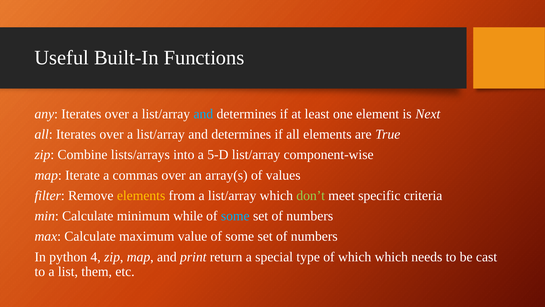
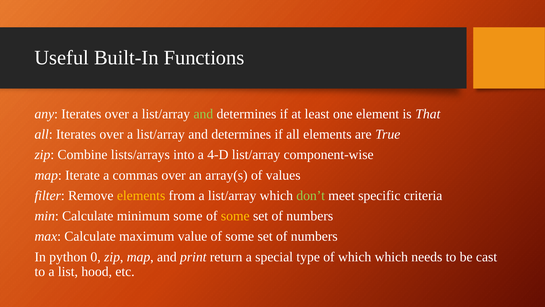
and at (203, 114) colour: light blue -> light green
Next: Next -> That
5-D: 5-D -> 4-D
minimum while: while -> some
some at (235, 216) colour: light blue -> yellow
4: 4 -> 0
them: them -> hood
